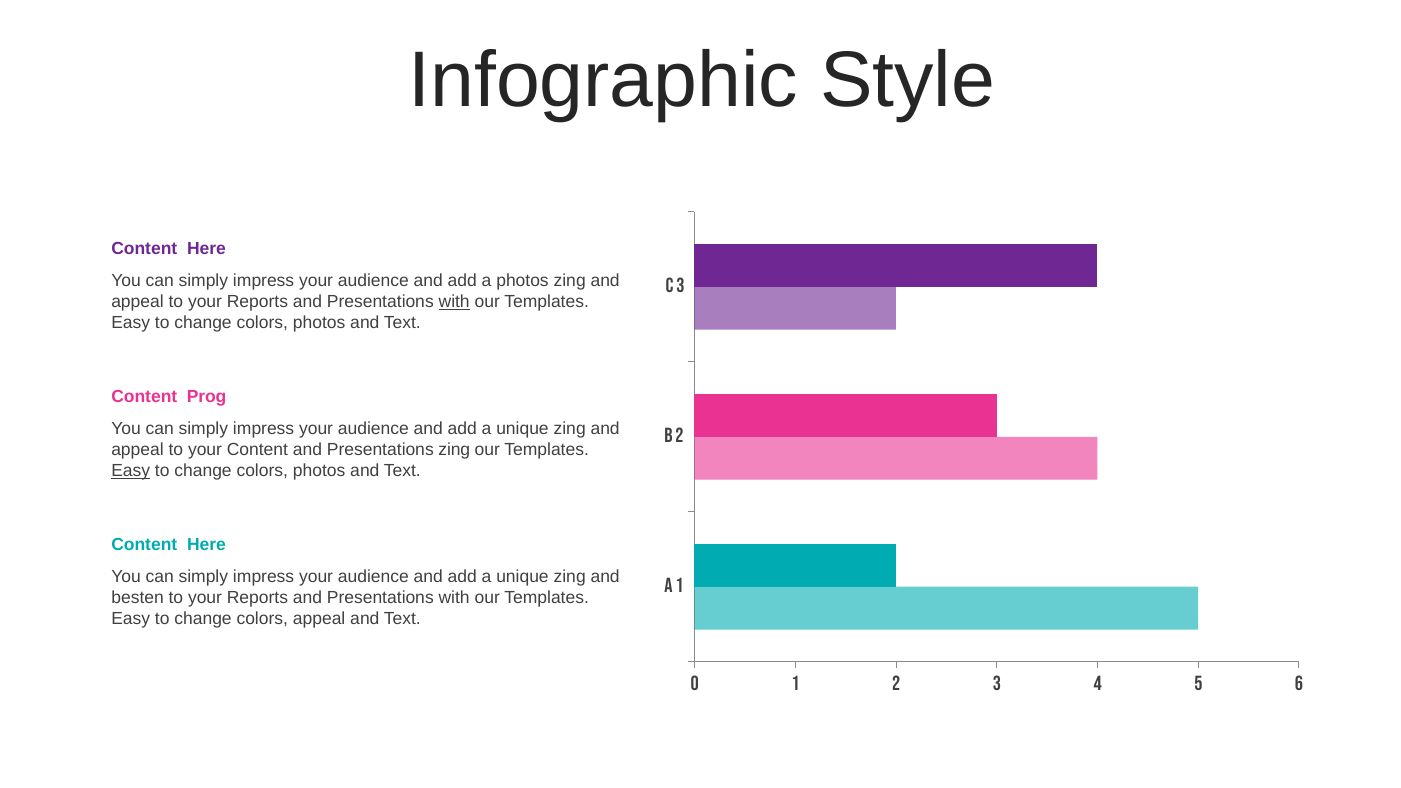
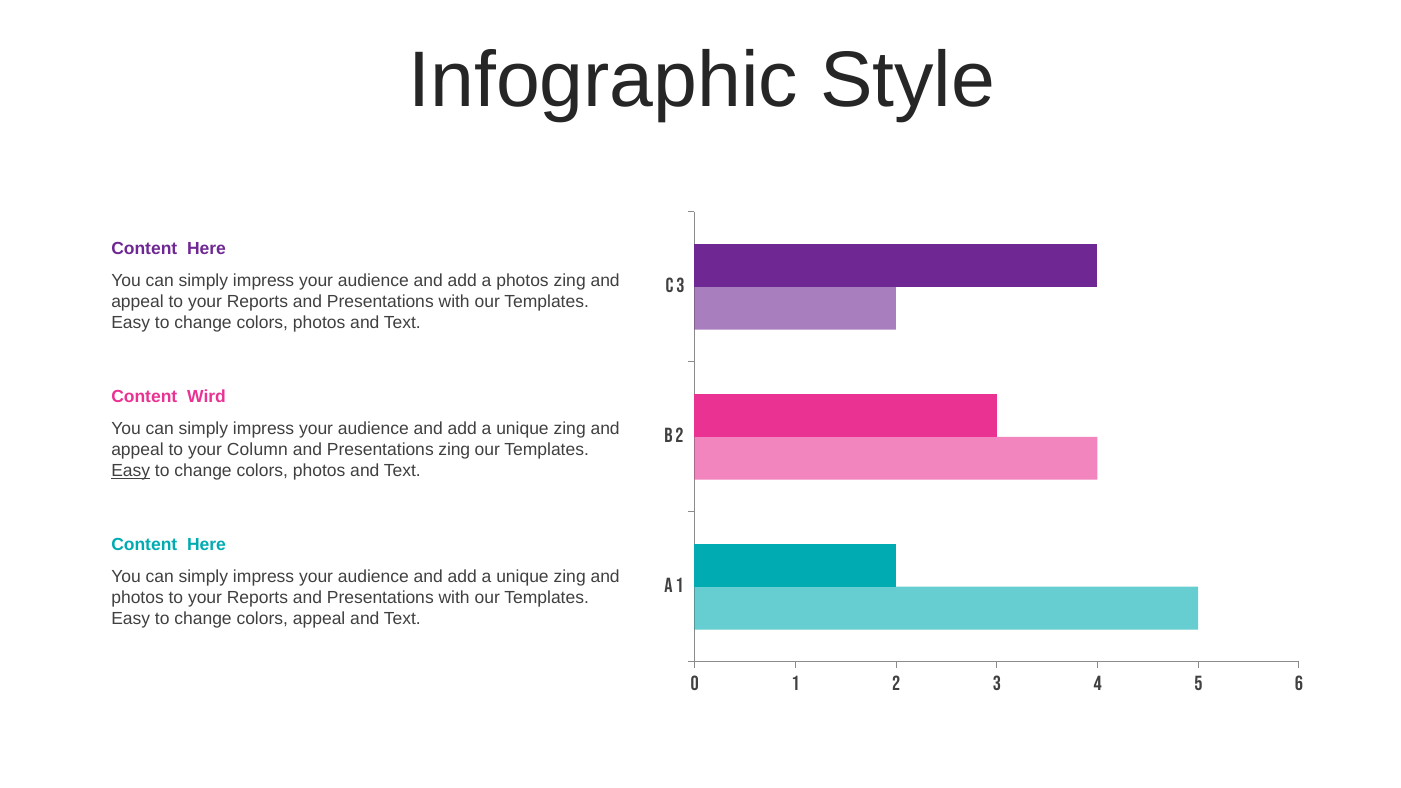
with at (454, 302) underline: present -> none
Prog: Prog -> Wird
your Content: Content -> Column
besten at (138, 598): besten -> photos
